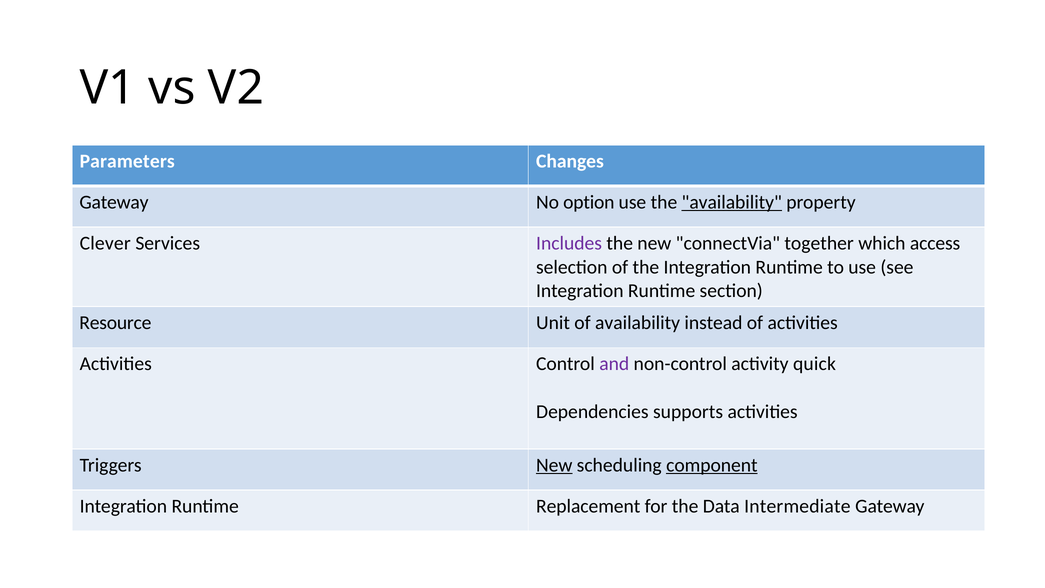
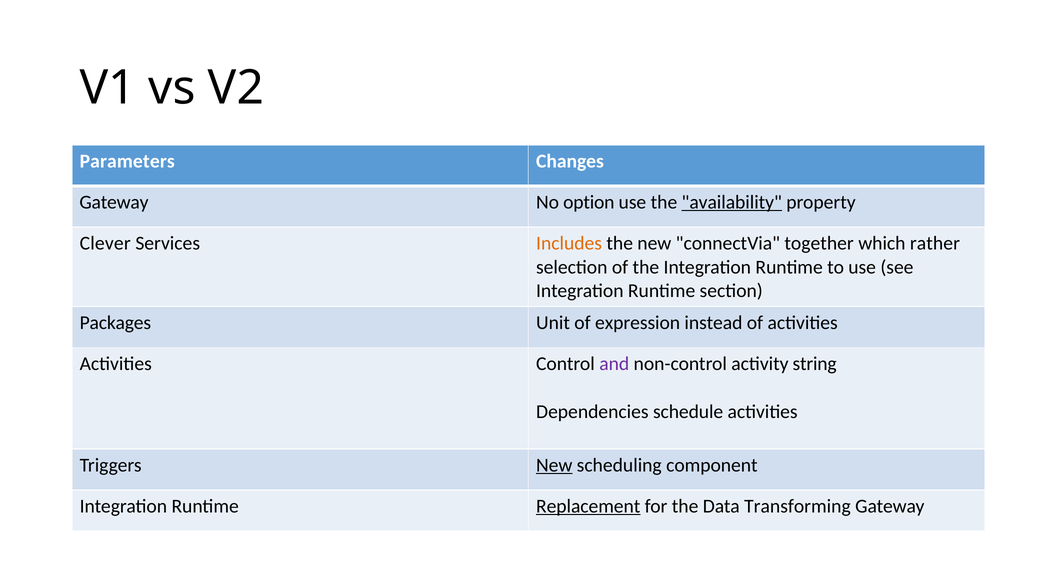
Includes colour: purple -> orange
access: access -> rather
Resource: Resource -> Packages
of availability: availability -> expression
quick: quick -> string
supports: supports -> schedule
component underline: present -> none
Replacement underline: none -> present
Intermediate: Intermediate -> Transforming
